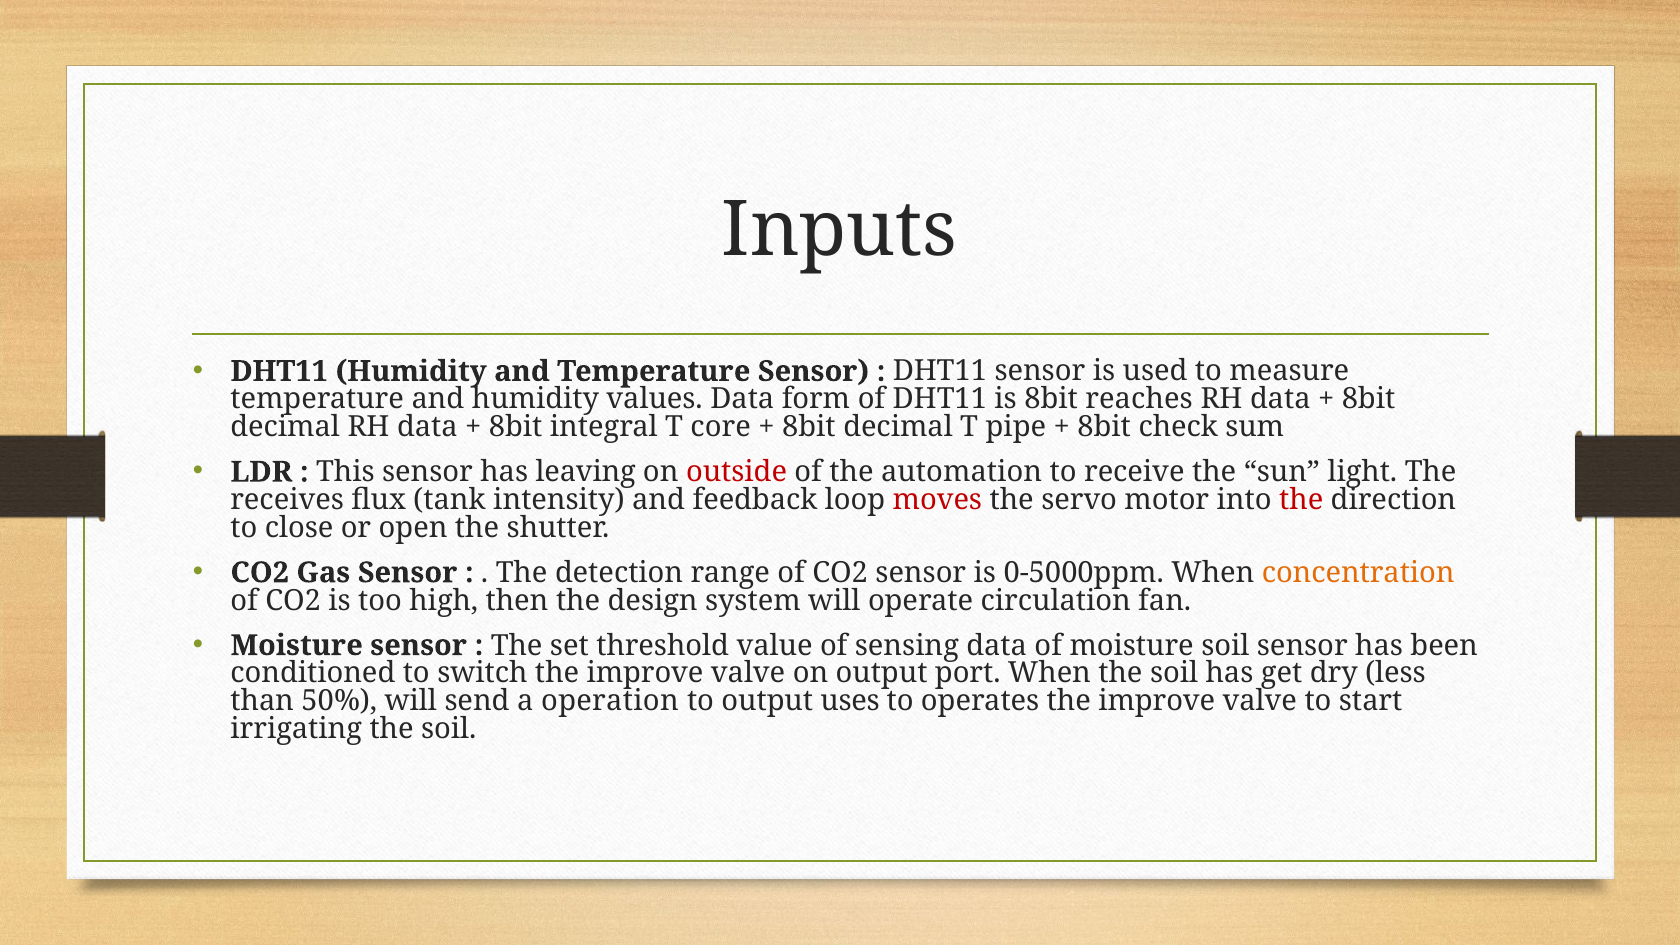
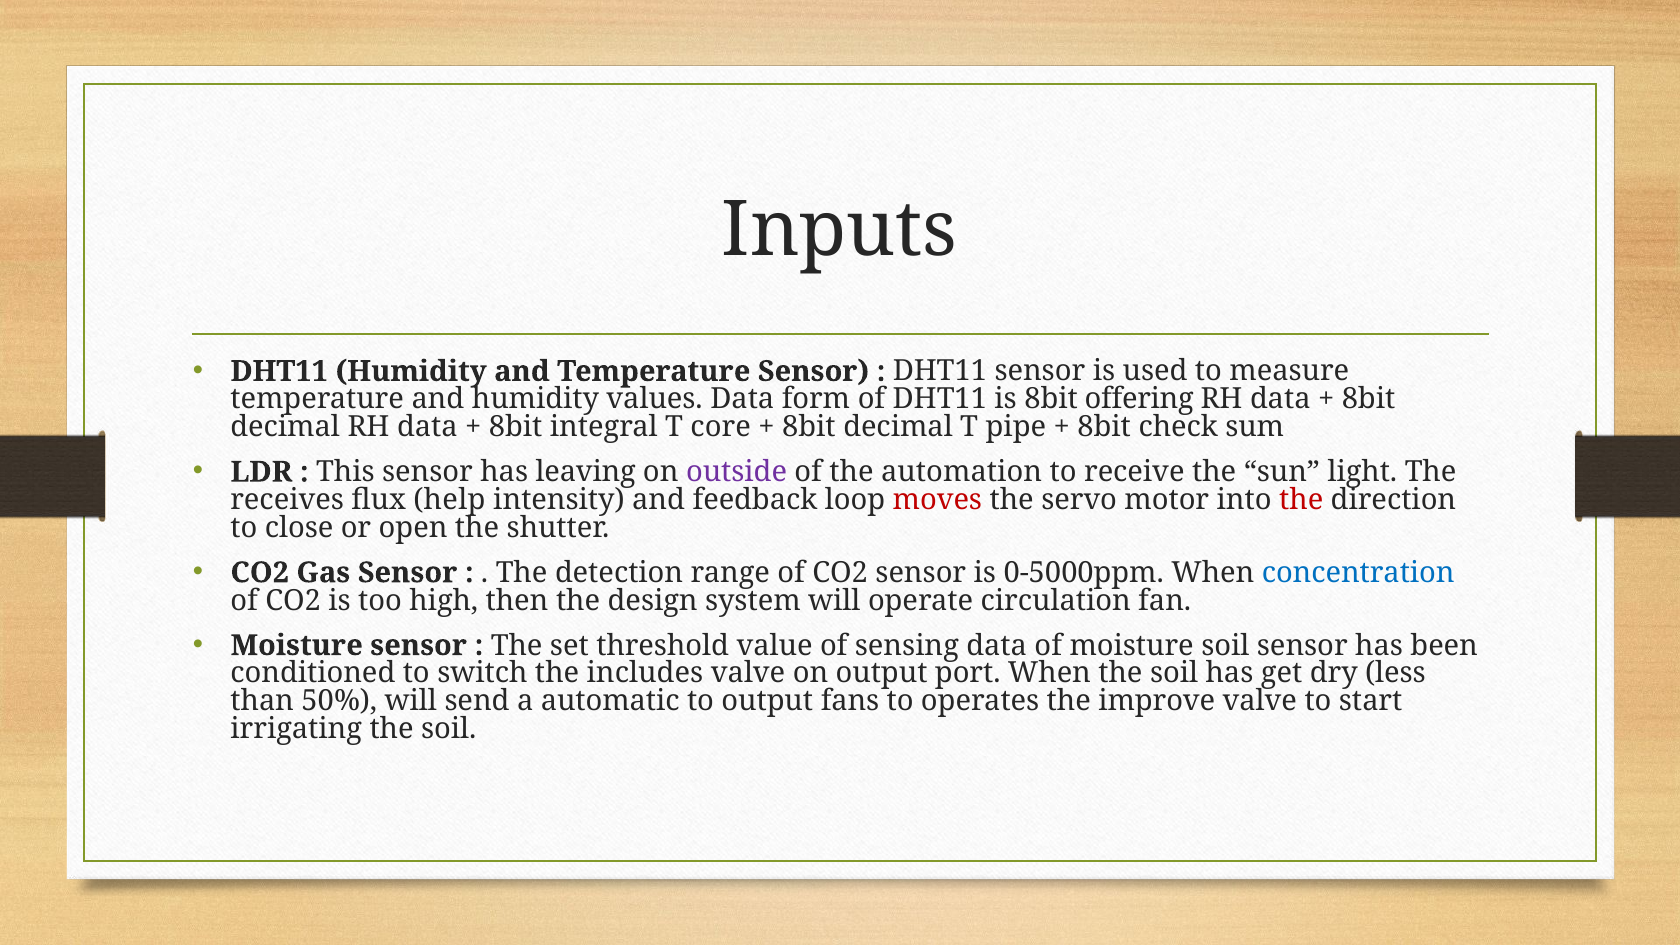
reaches: reaches -> offering
outside colour: red -> purple
tank: tank -> help
concentration colour: orange -> blue
switch the improve: improve -> includes
operation: operation -> automatic
uses: uses -> fans
